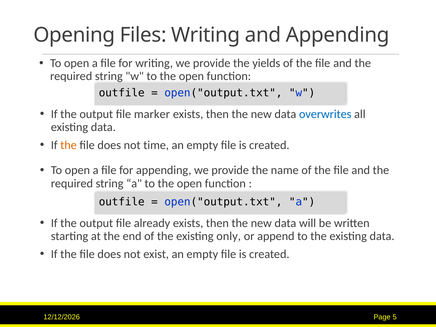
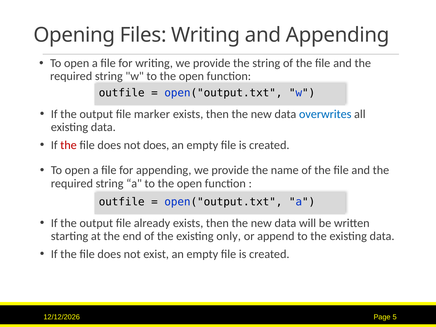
the yields: yields -> string
the at (69, 145) colour: orange -> red
not time: time -> does
